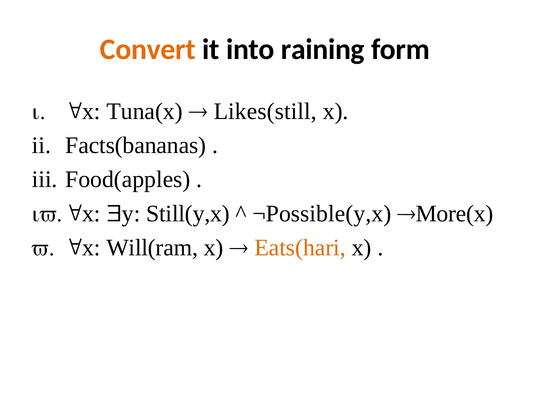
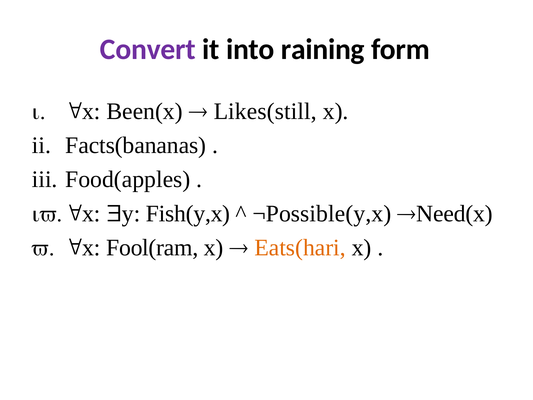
Convert colour: orange -> purple
Tuna(x: Tuna(x -> Been(x
Still(y,x: Still(y,x -> Fish(y,x
More(x: More(x -> Need(x
Will(ram: Will(ram -> Fool(ram
